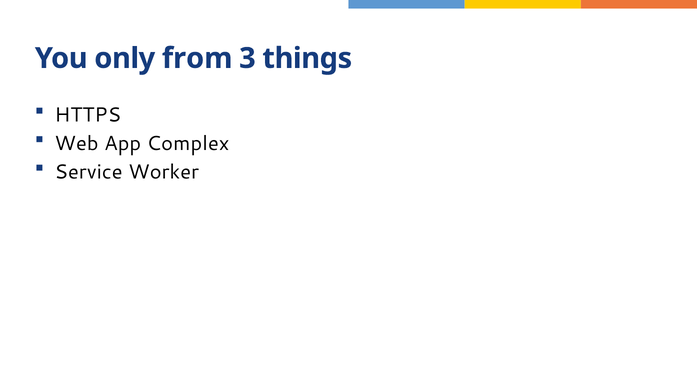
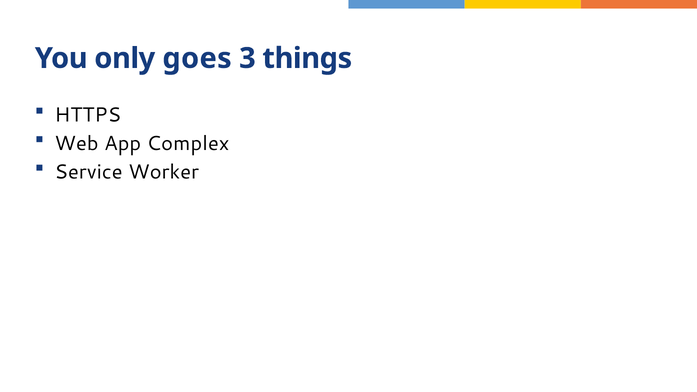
from: from -> goes
